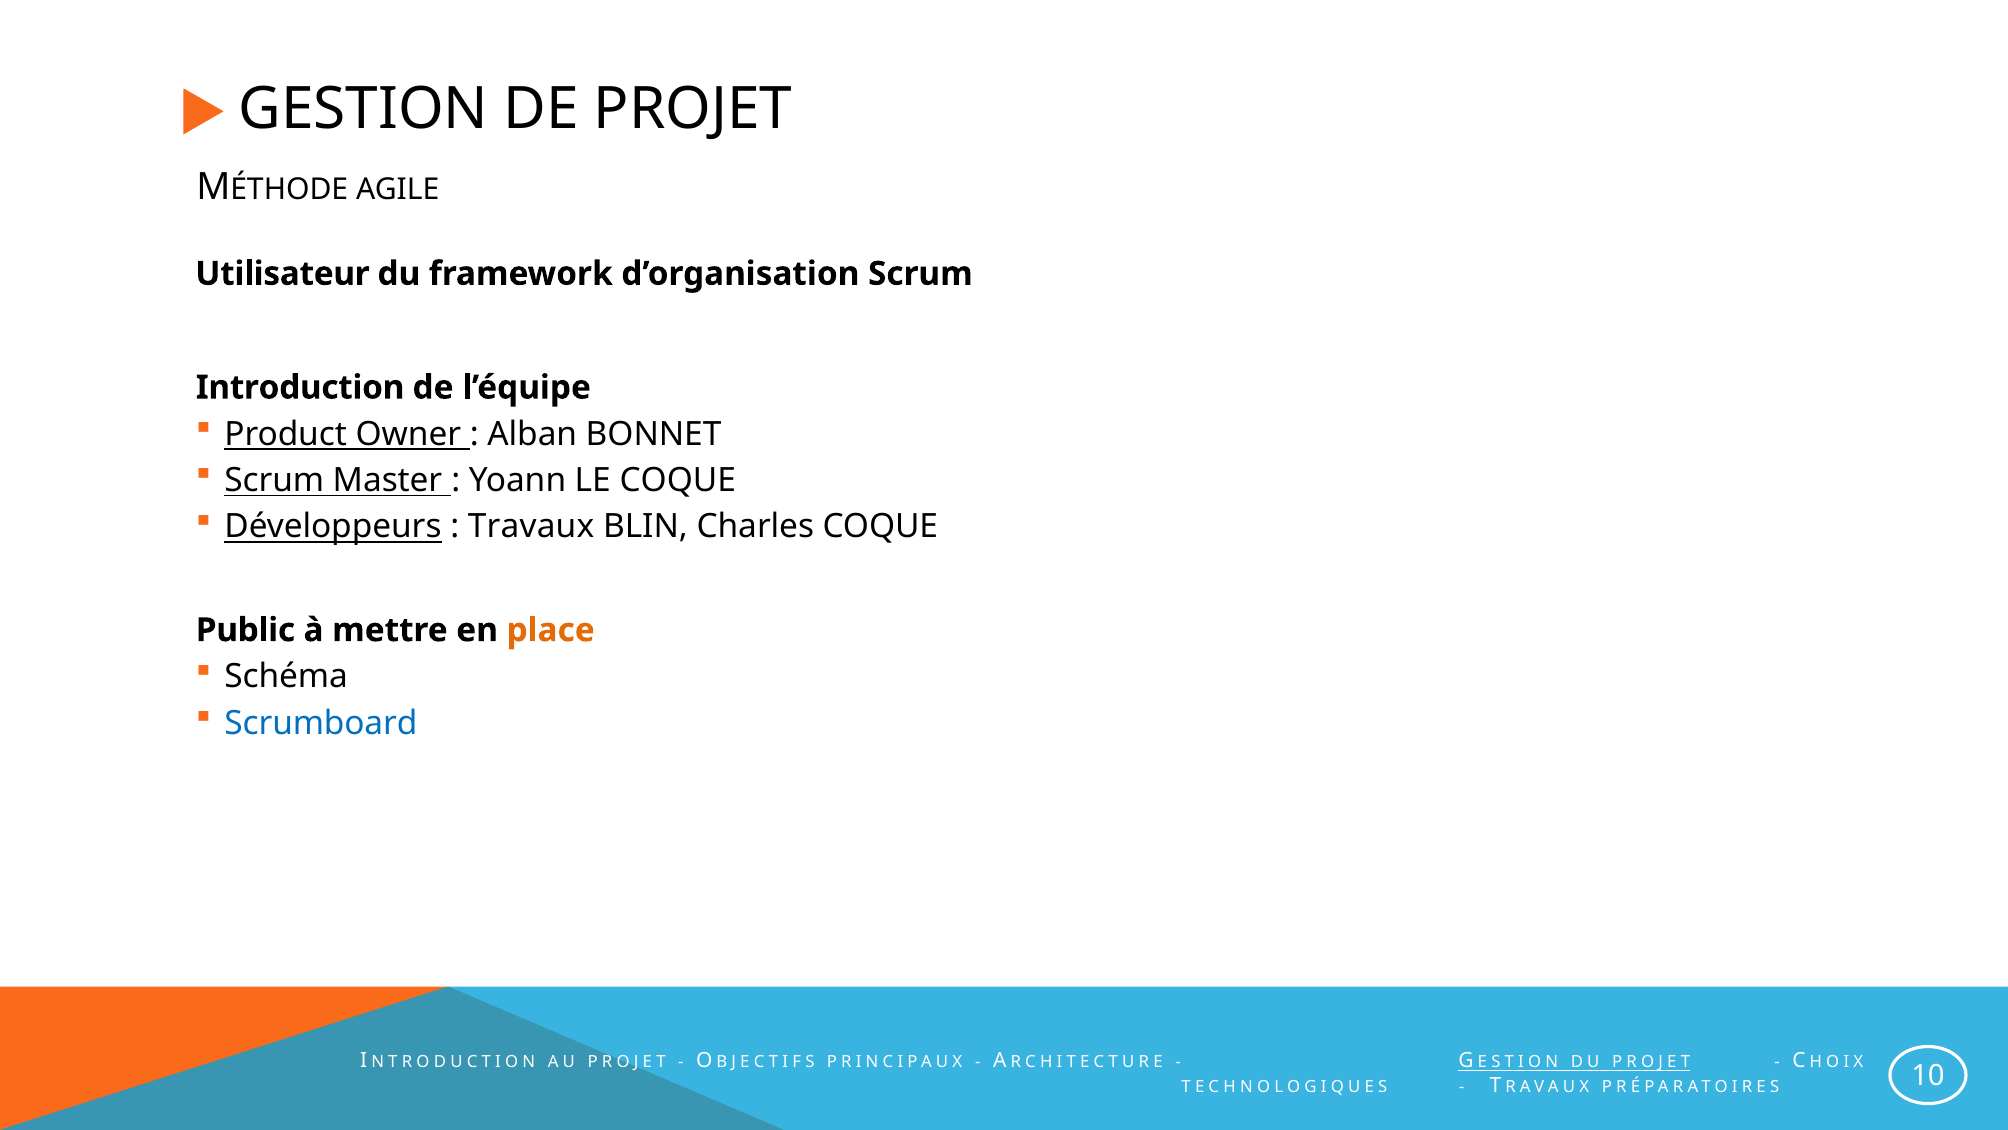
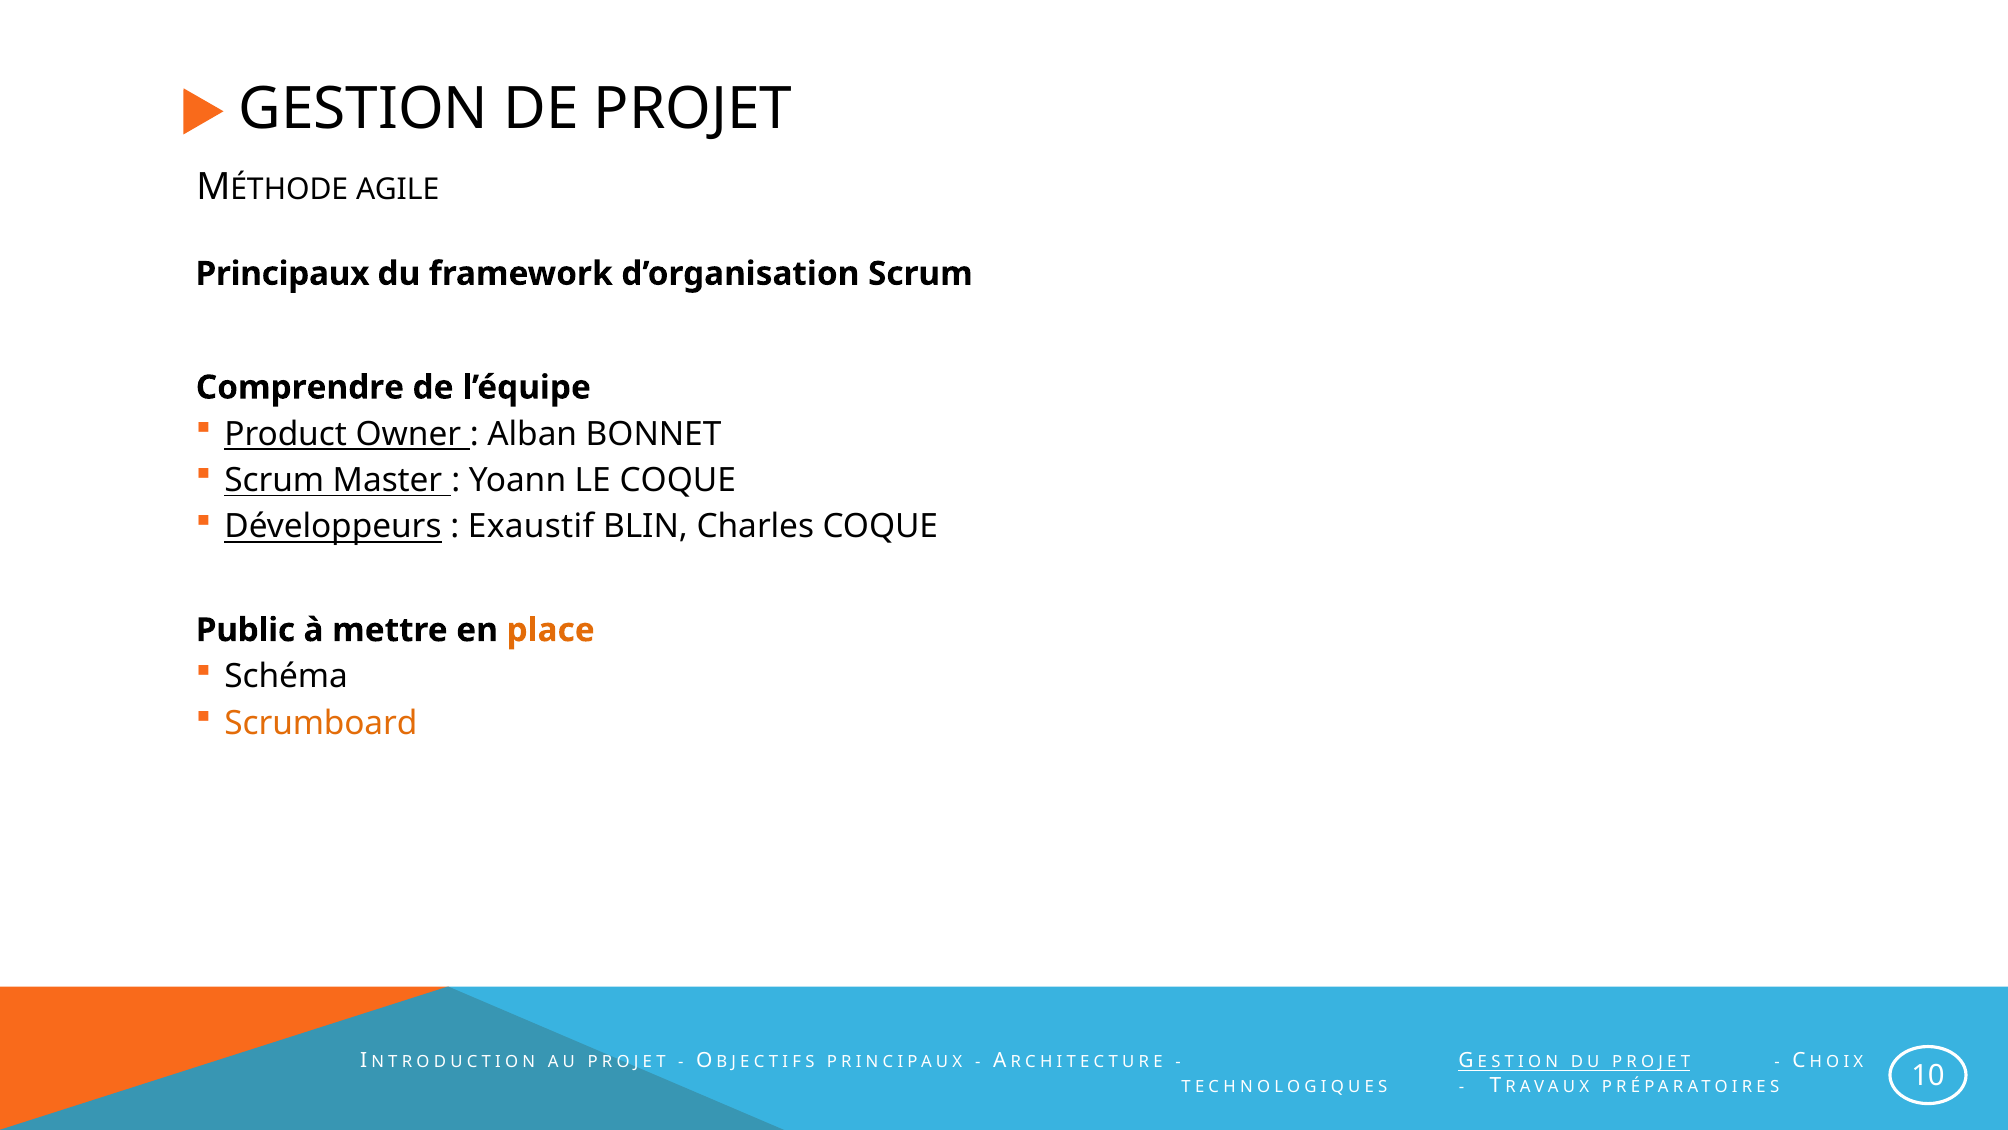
Utilisateur: Utilisateur -> Principaux
Introduction: Introduction -> Comprendre
Travaux: Travaux -> Exaustif
Scrumboard colour: blue -> orange
